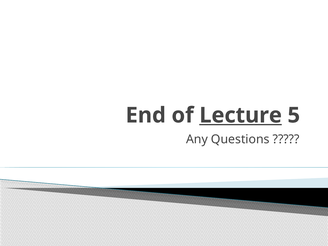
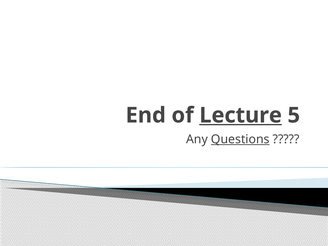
Questions underline: none -> present
